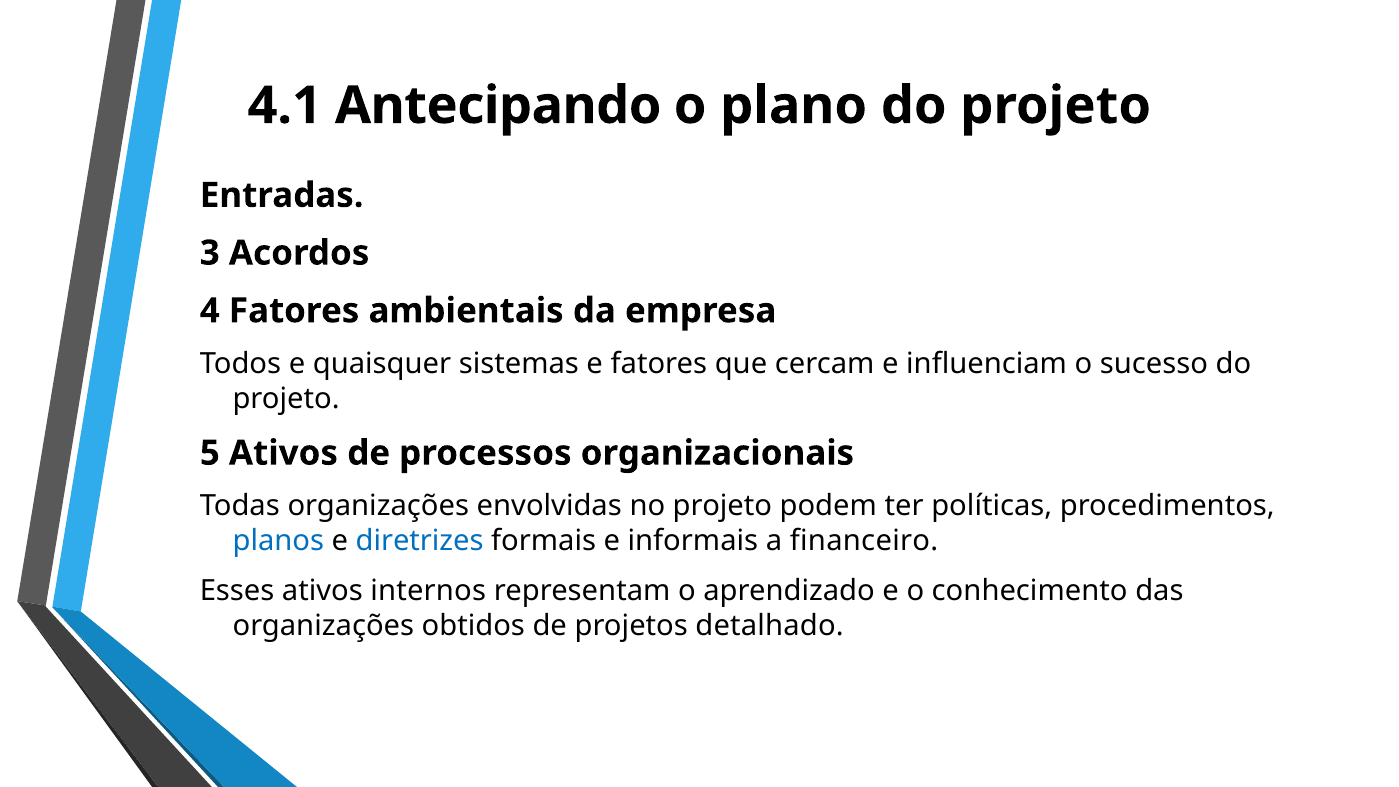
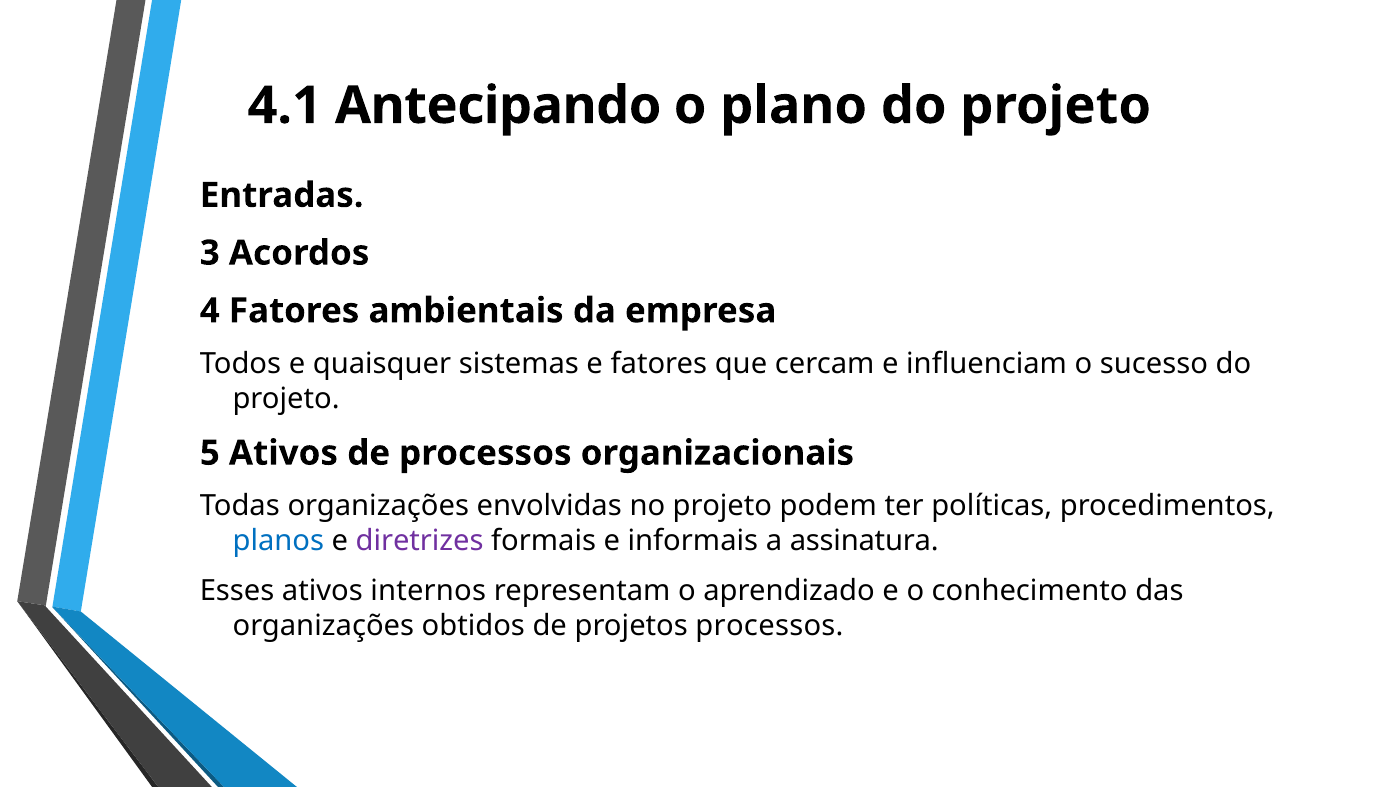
diretrizes colour: blue -> purple
financeiro: financeiro -> assinatura
projetos detalhado: detalhado -> processos
